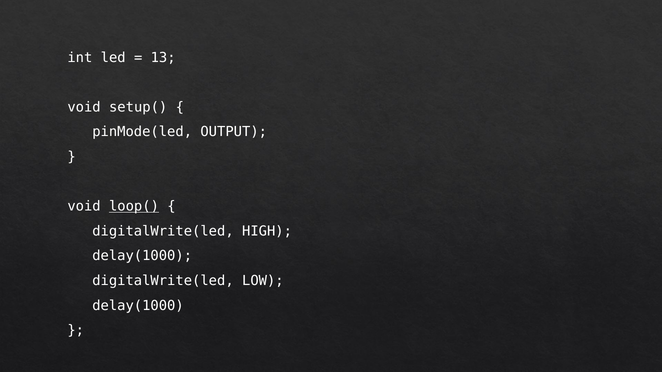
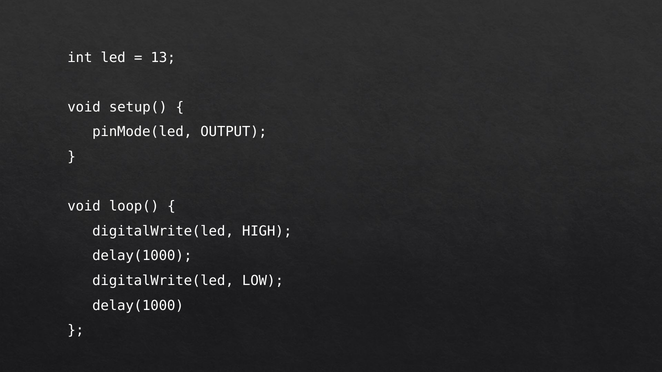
loop( underline: present -> none
